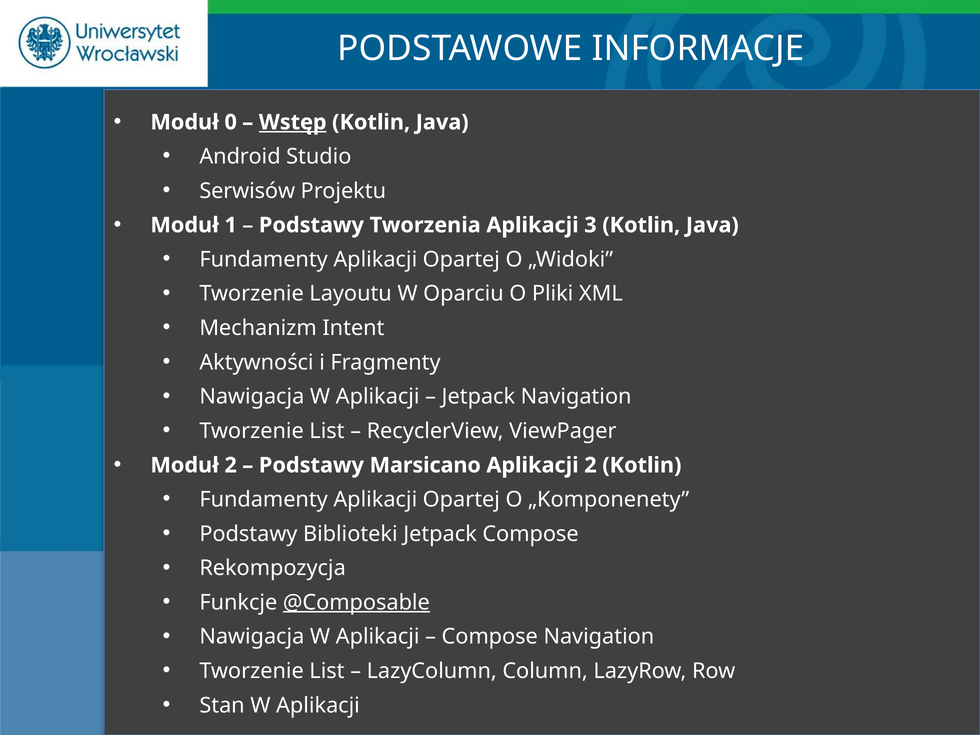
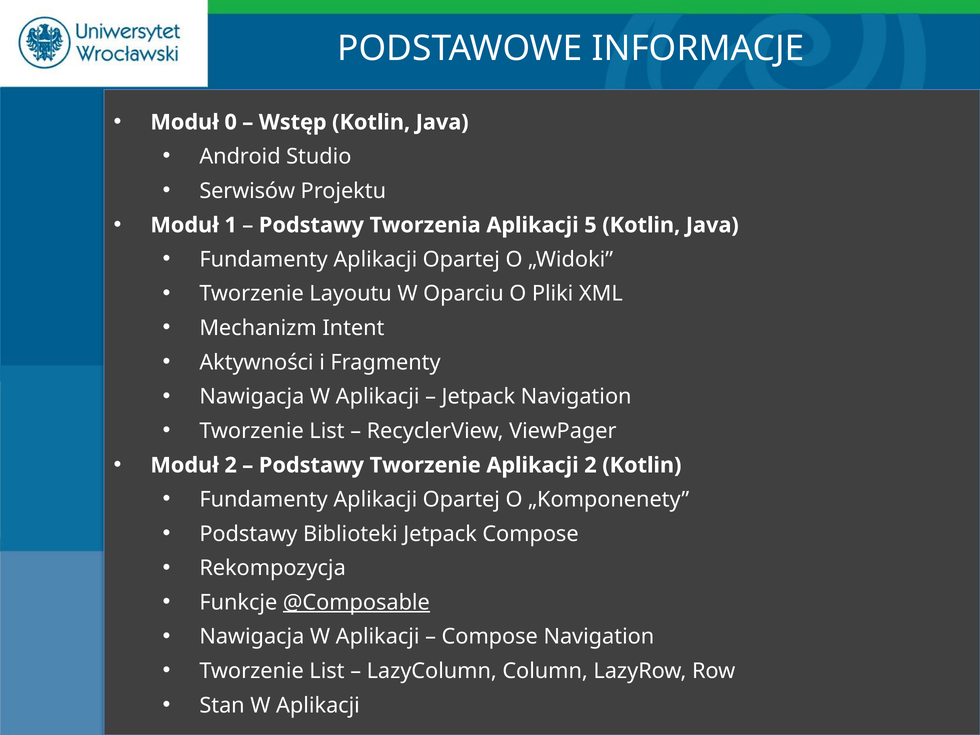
Wstęp underline: present -> none
3: 3 -> 5
Podstawy Marsicano: Marsicano -> Tworzenie
